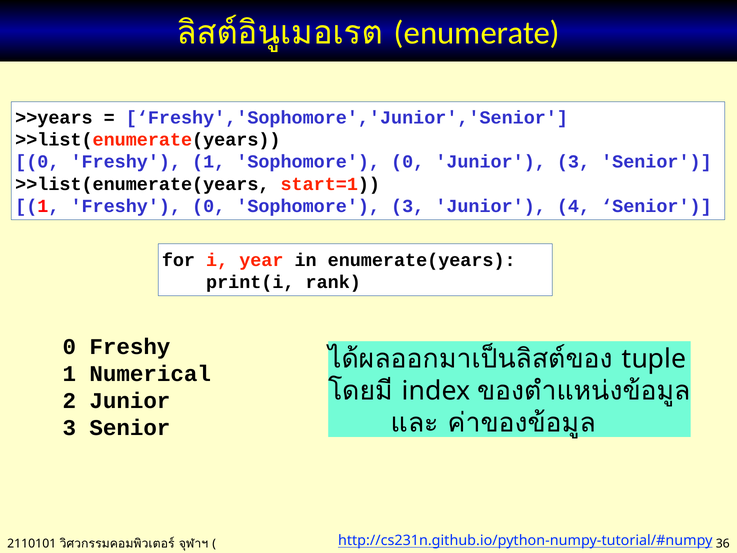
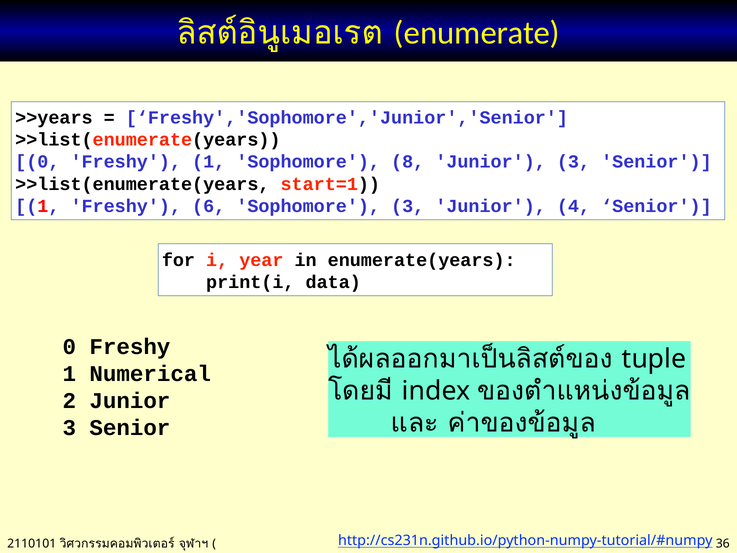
Sophomore 0: 0 -> 8
Freshy 0: 0 -> 6
rank: rank -> data
